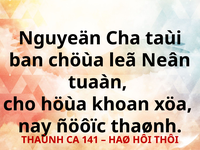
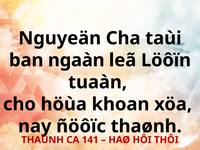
chöùa: chöùa -> ngaàn
Neân: Neân -> Löôïn
